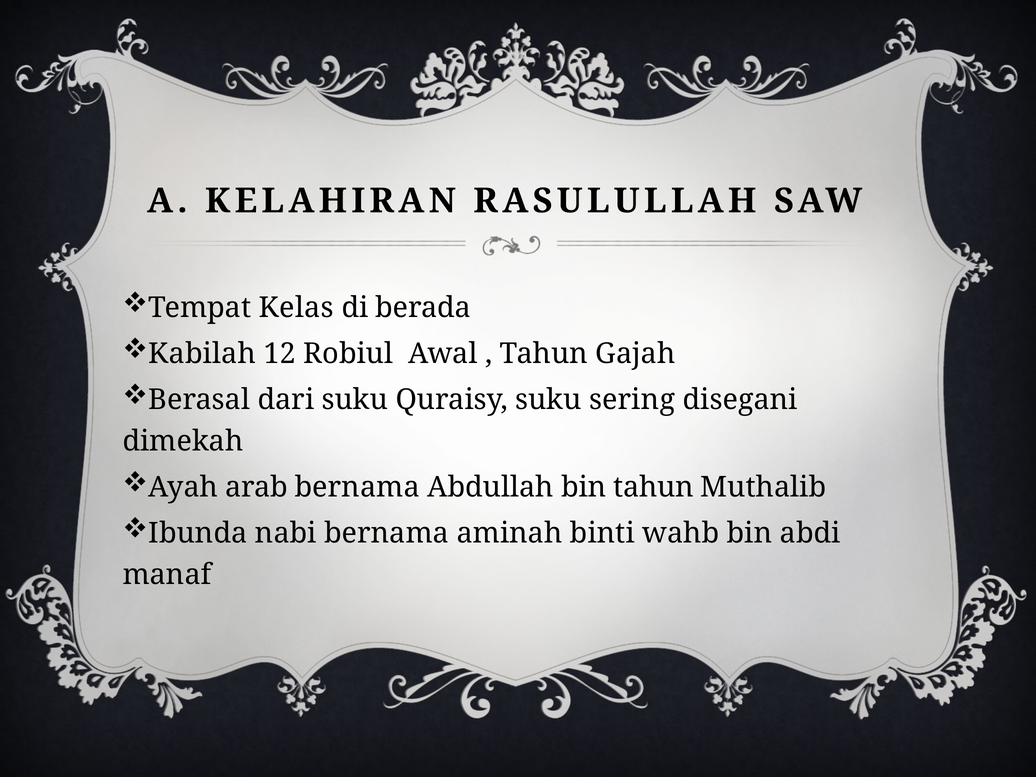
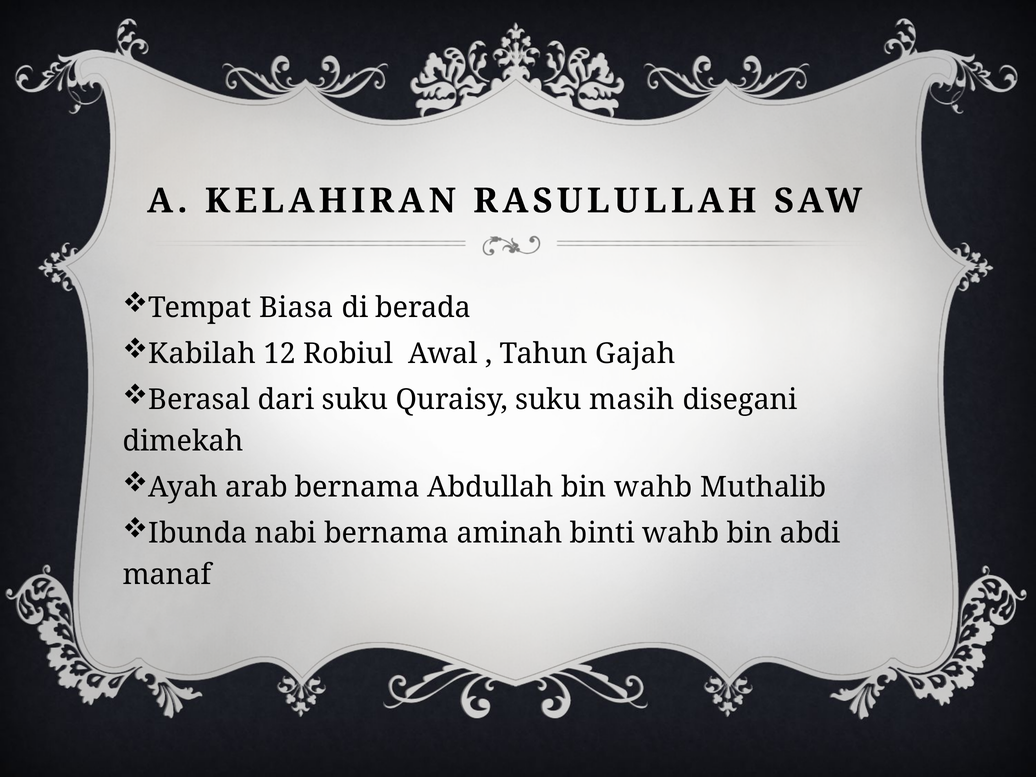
Kelas: Kelas -> Biasa
sering: sering -> masih
bin tahun: tahun -> wahb
